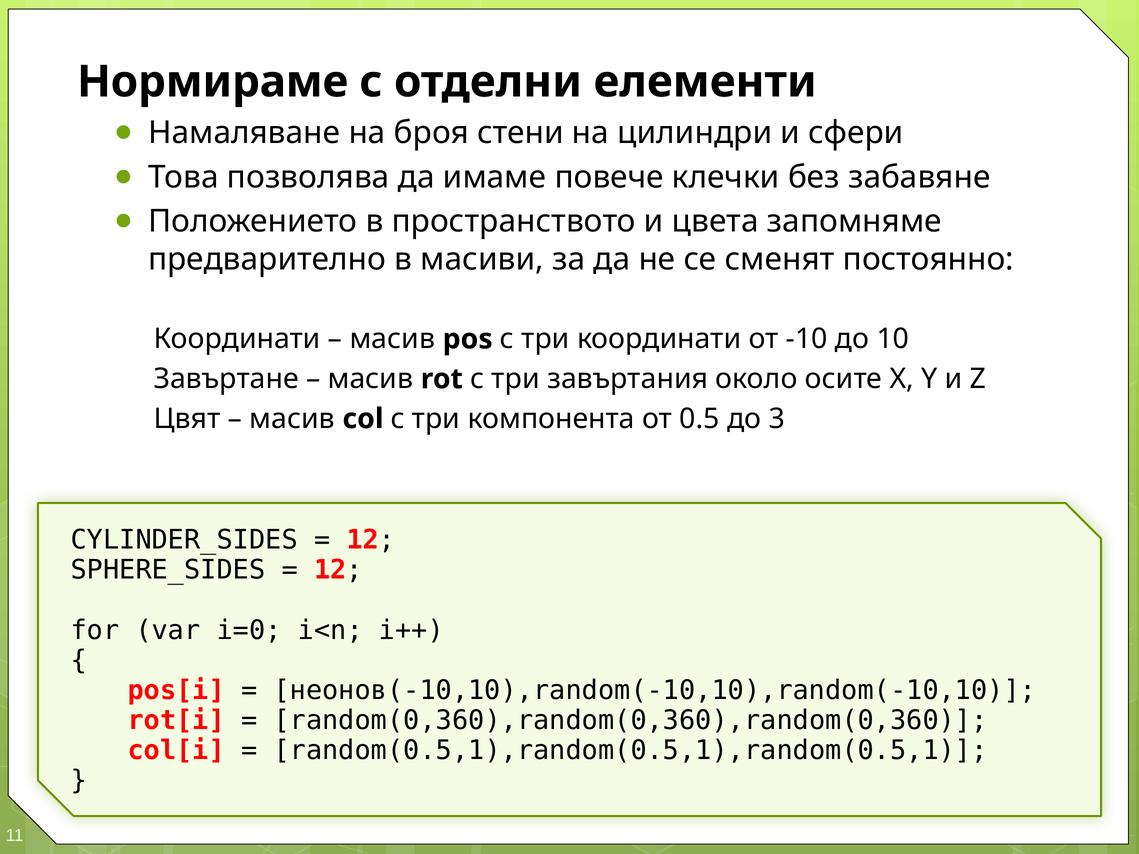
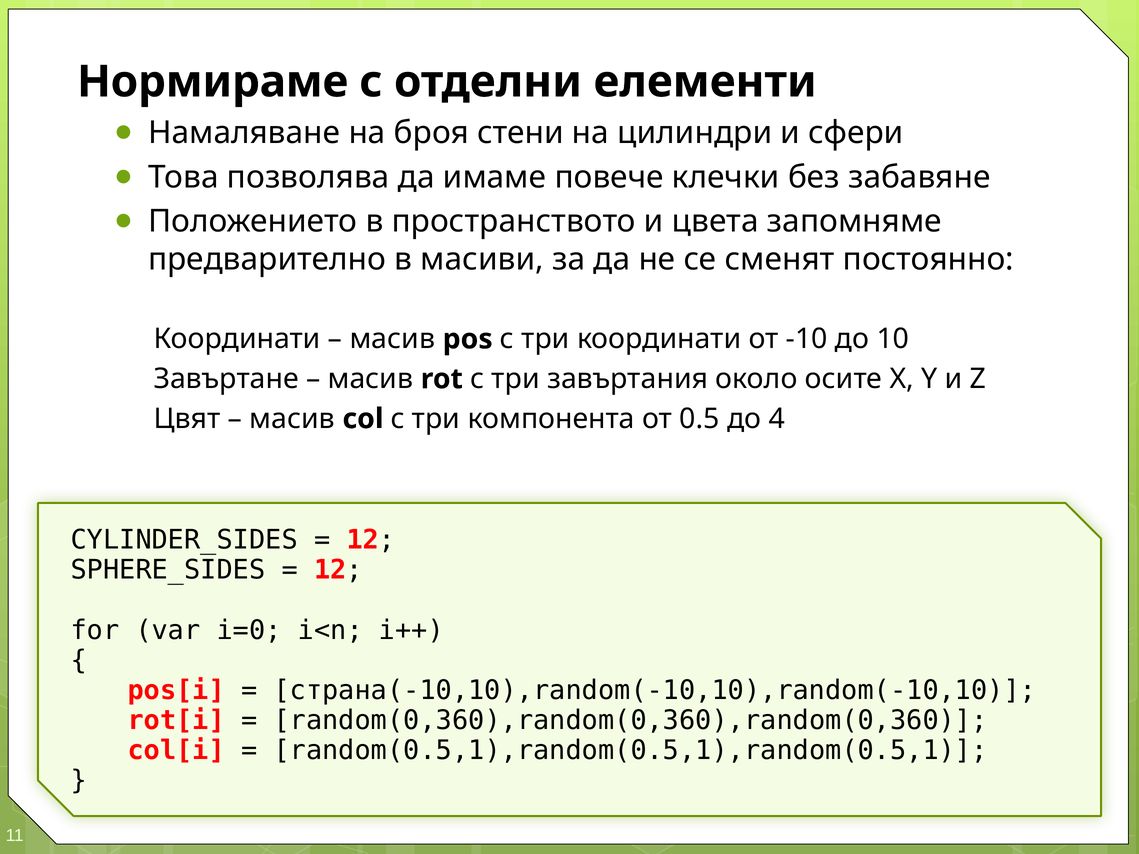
3: 3 -> 4
неонов(-10,10),random(-10,10),random(-10,10: неонов(-10,10),random(-10,10),random(-10,10 -> страна(-10,10),random(-10,10),random(-10,10
